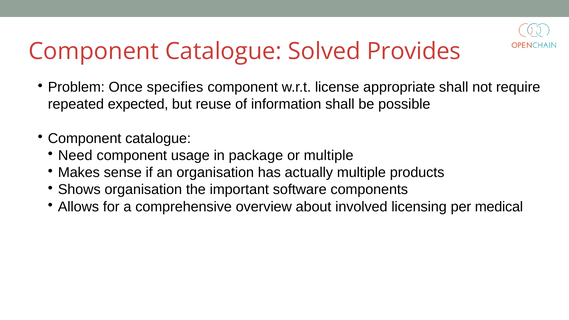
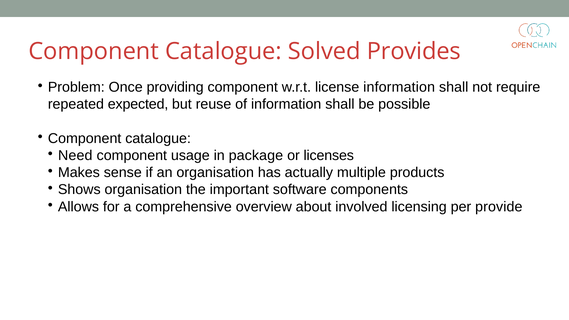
specifies: specifies -> providing
license appropriate: appropriate -> information
or multiple: multiple -> licenses
medical: medical -> provide
